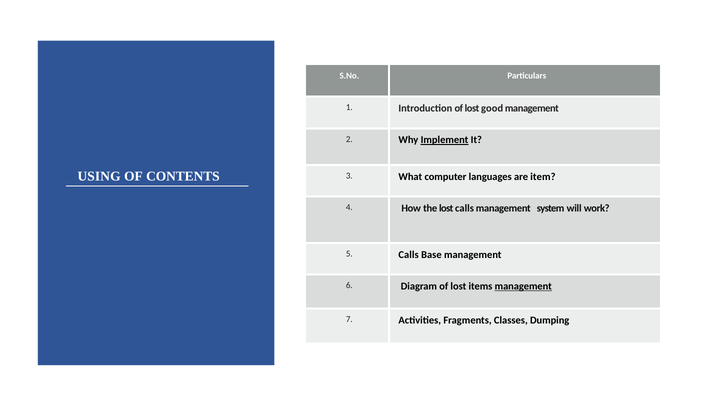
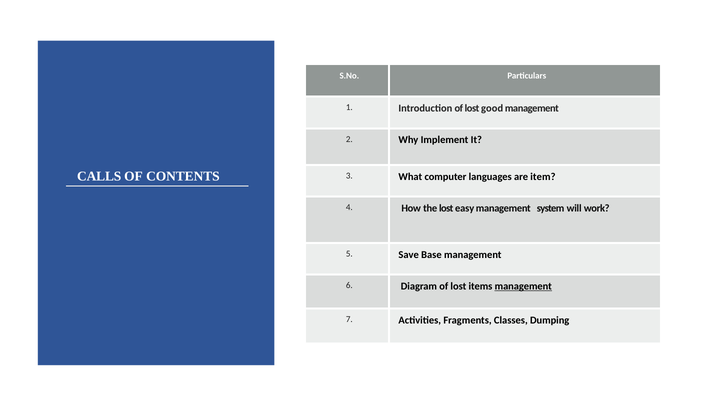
Implement underline: present -> none
USING: USING -> CALLS
lost calls: calls -> easy
5 Calls: Calls -> Save
